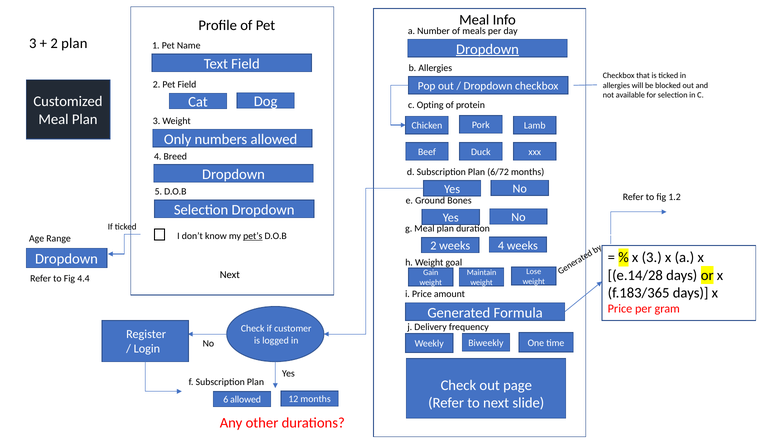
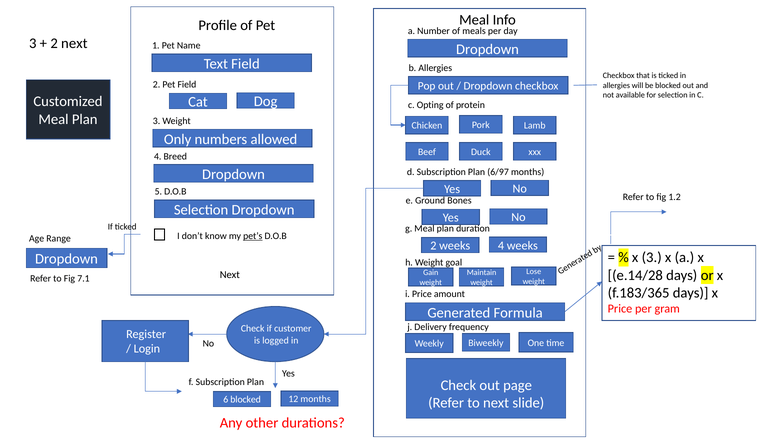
2 plan: plan -> next
Dropdown at (488, 49) underline: present -> none
6/72: 6/72 -> 6/97
4.4: 4.4 -> 7.1
6 allowed: allowed -> blocked
